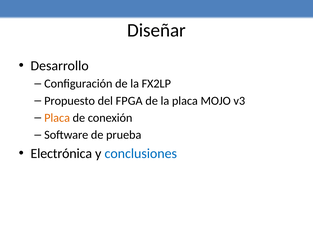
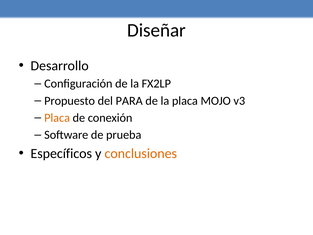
FPGA: FPGA -> PARA
Electrónica: Electrónica -> Específicos
conclusiones colour: blue -> orange
